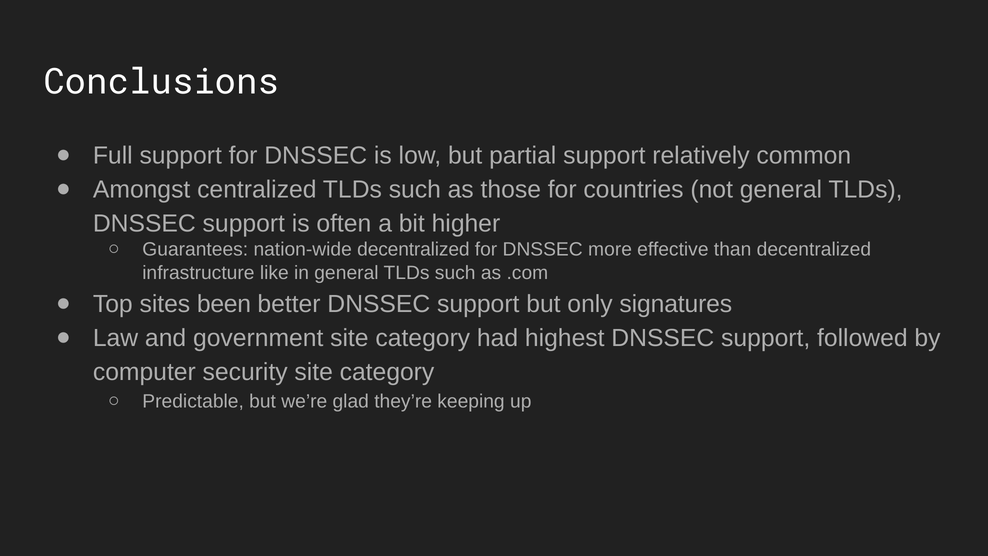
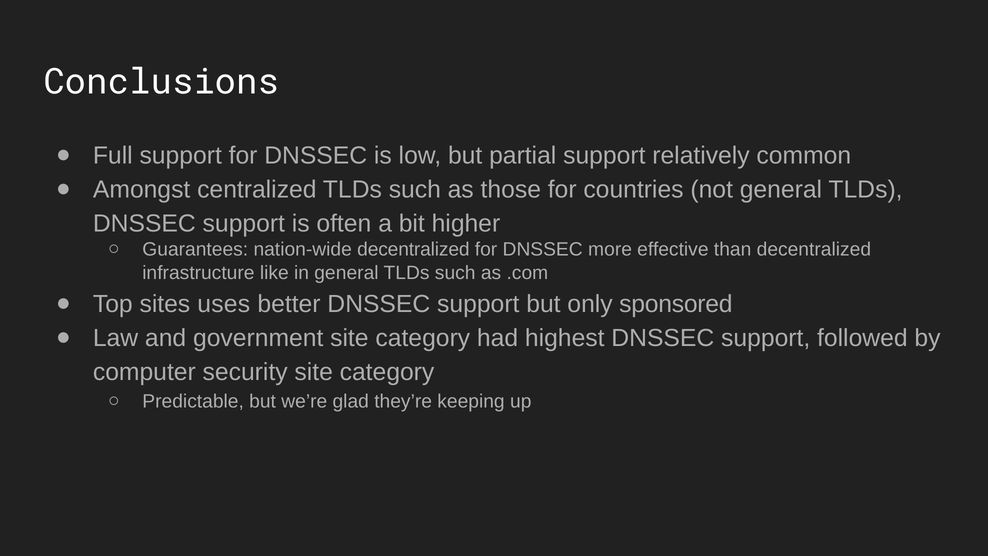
been: been -> uses
signatures: signatures -> sponsored
